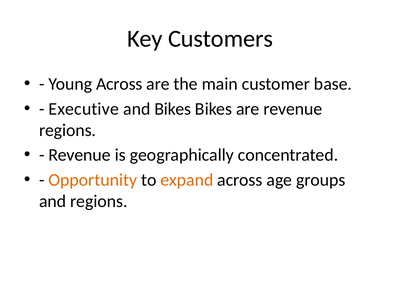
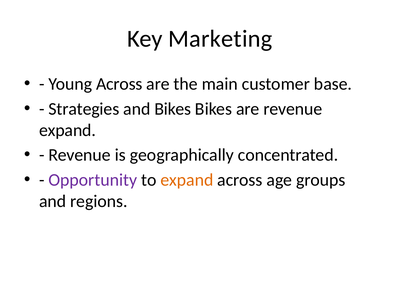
Customers: Customers -> Marketing
Executive: Executive -> Strategies
regions at (68, 130): regions -> expand
Opportunity colour: orange -> purple
